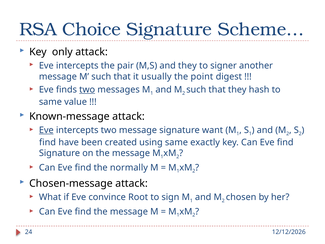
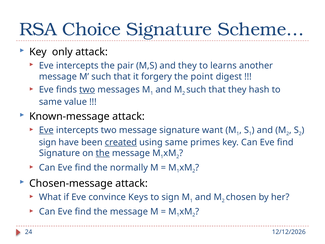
signer: signer -> learns
usually: usually -> forgery
find at (47, 142): find -> sign
created underline: none -> present
exactly: exactly -> primes
the at (103, 153) underline: none -> present
Root: Root -> Keys
